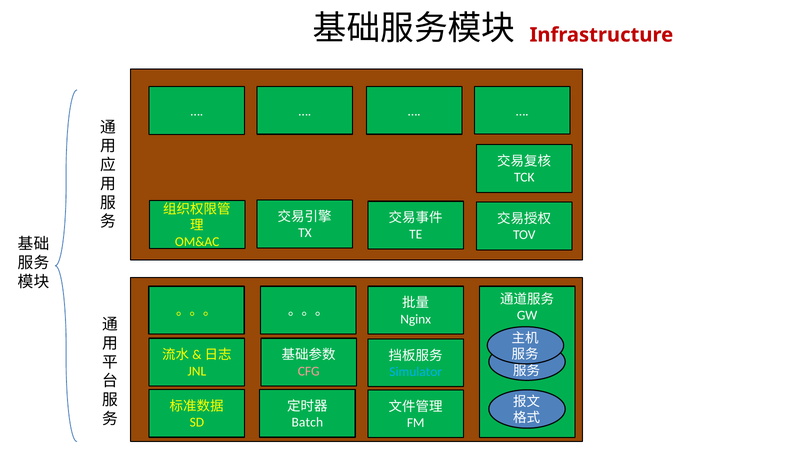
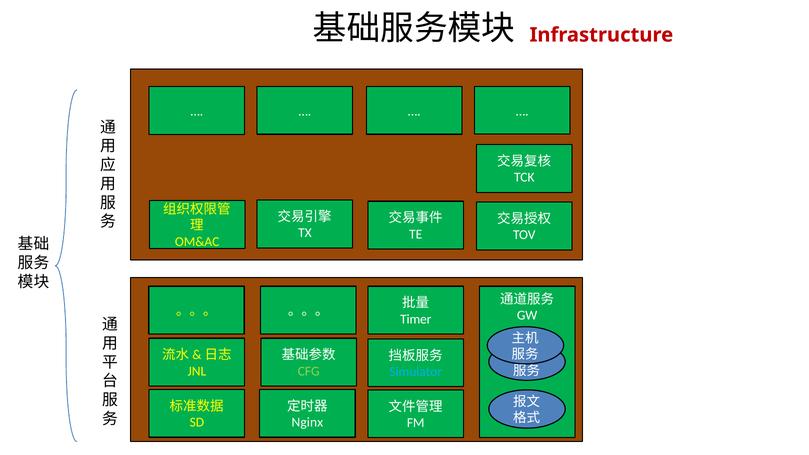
Nginx: Nginx -> Timer
CFG colour: pink -> light green
Batch: Batch -> Nginx
